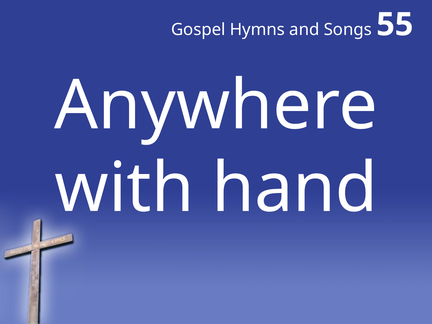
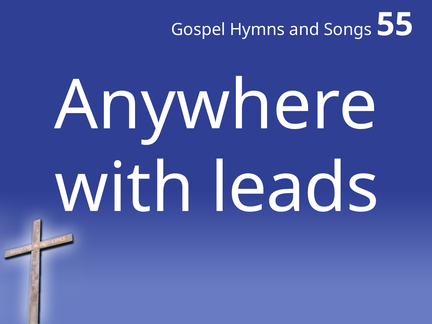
hand: hand -> leads
